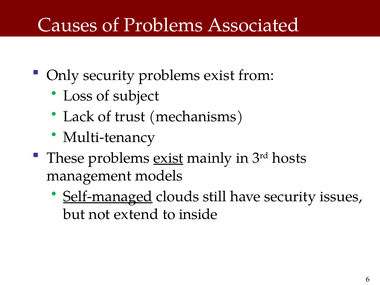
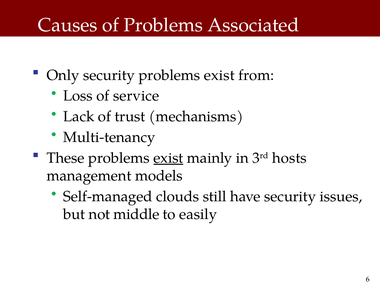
subject: subject -> service
Self-managed underline: present -> none
extend: extend -> middle
inside: inside -> easily
